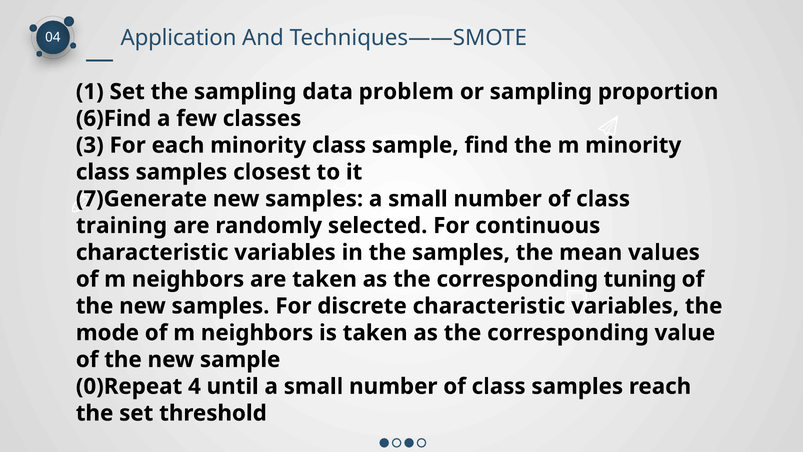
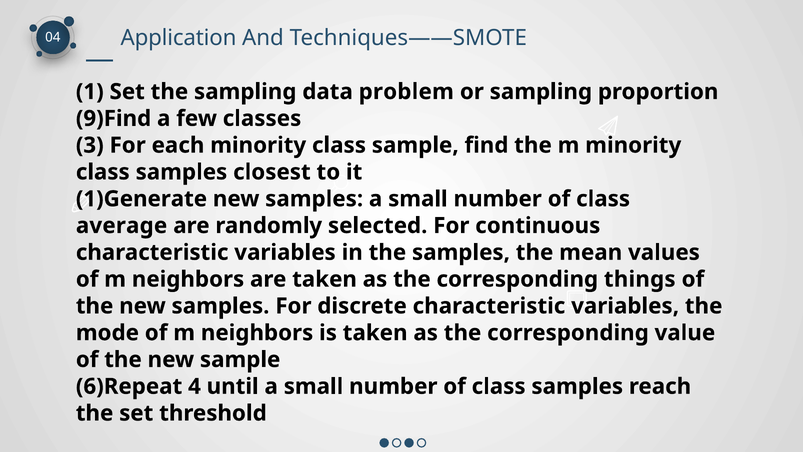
6)Find: 6)Find -> 9)Find
7)Generate: 7)Generate -> 1)Generate
training: training -> average
tuning: tuning -> things
0)Repeat: 0)Repeat -> 6)Repeat
